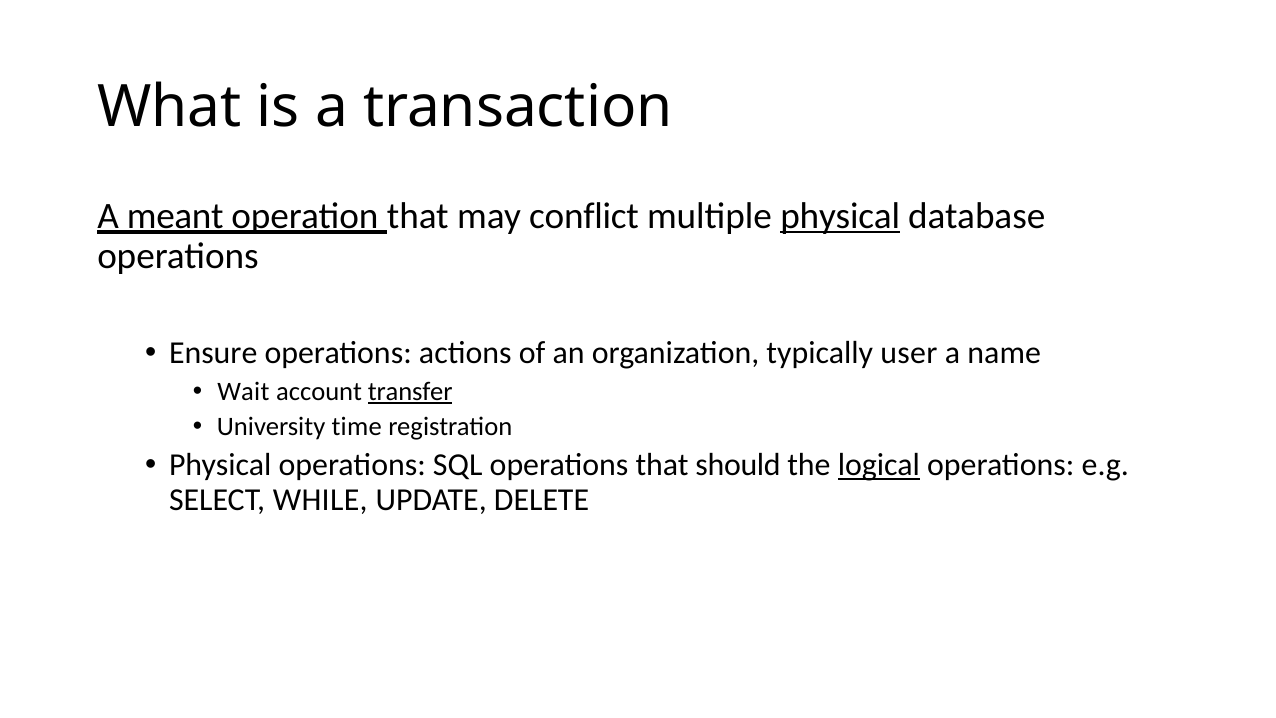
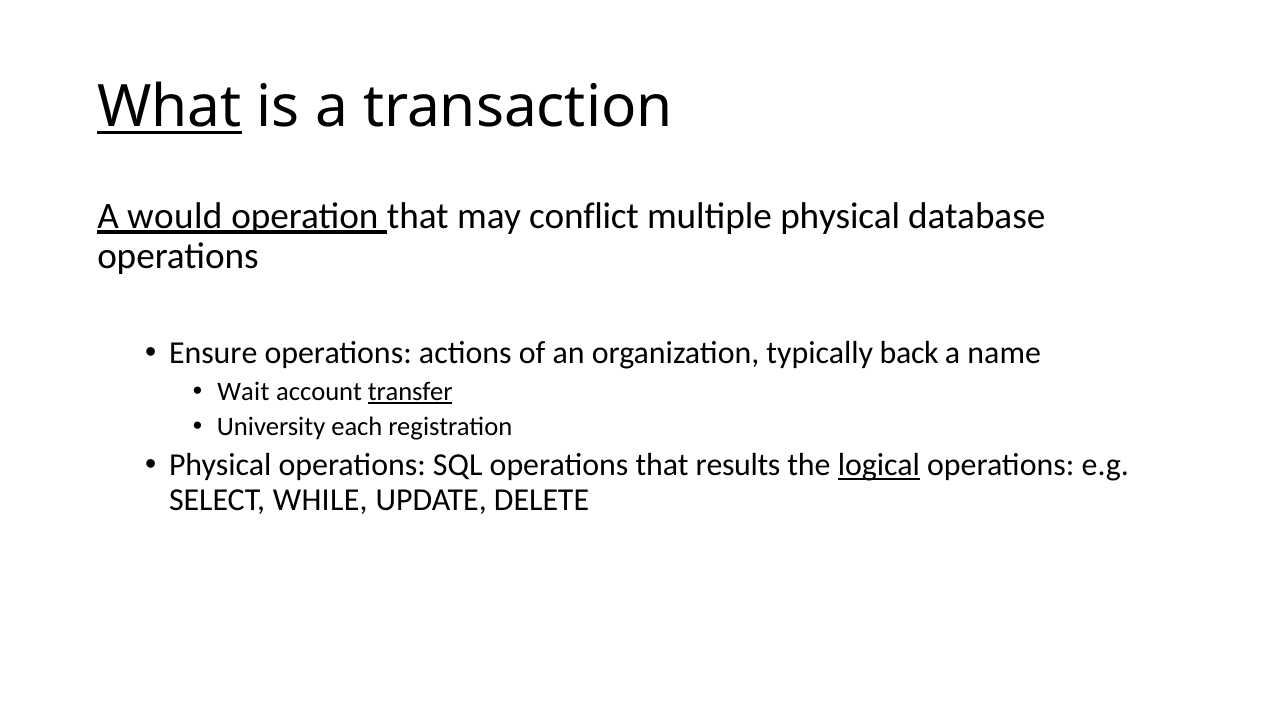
What underline: none -> present
meant: meant -> would
physical at (840, 216) underline: present -> none
user: user -> back
time: time -> each
should: should -> results
